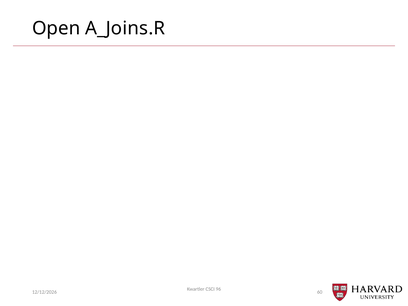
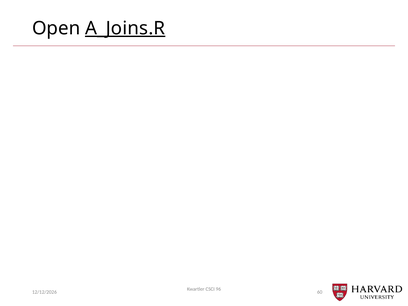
A_Joins.R underline: none -> present
